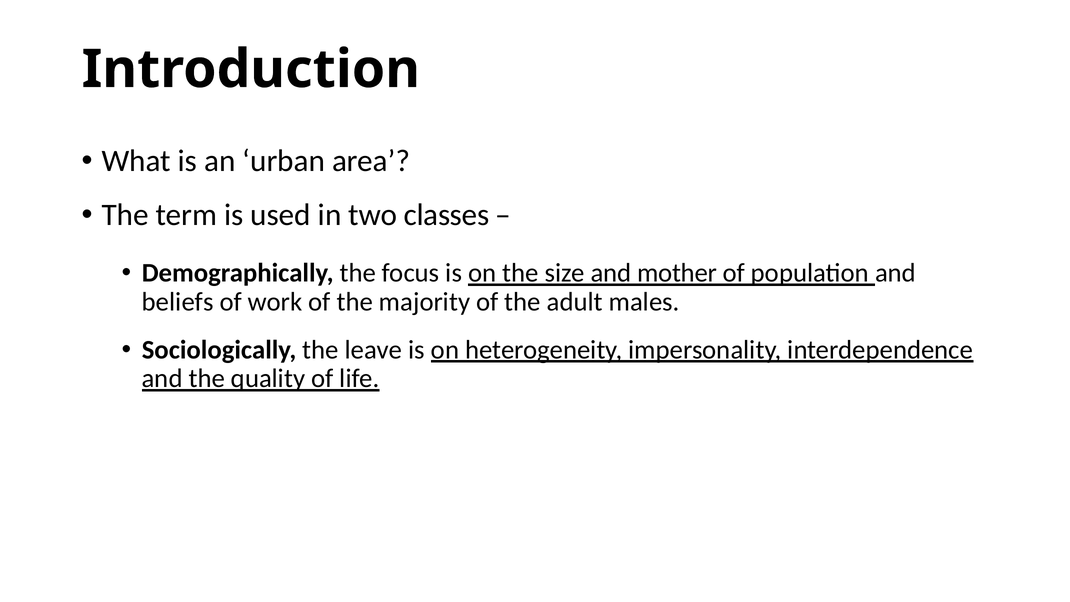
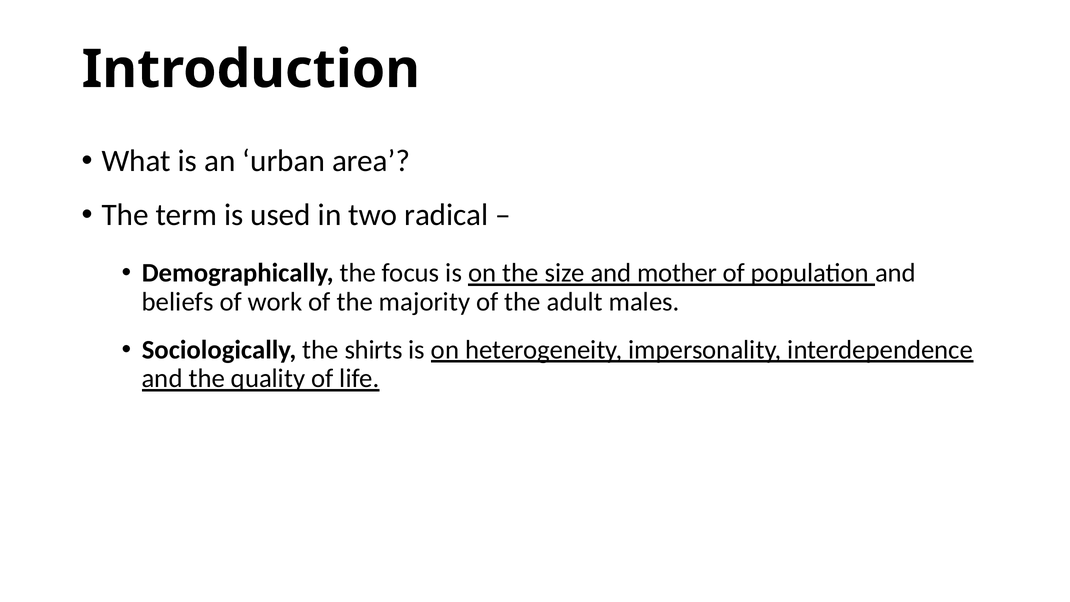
classes: classes -> radical
leave: leave -> shirts
